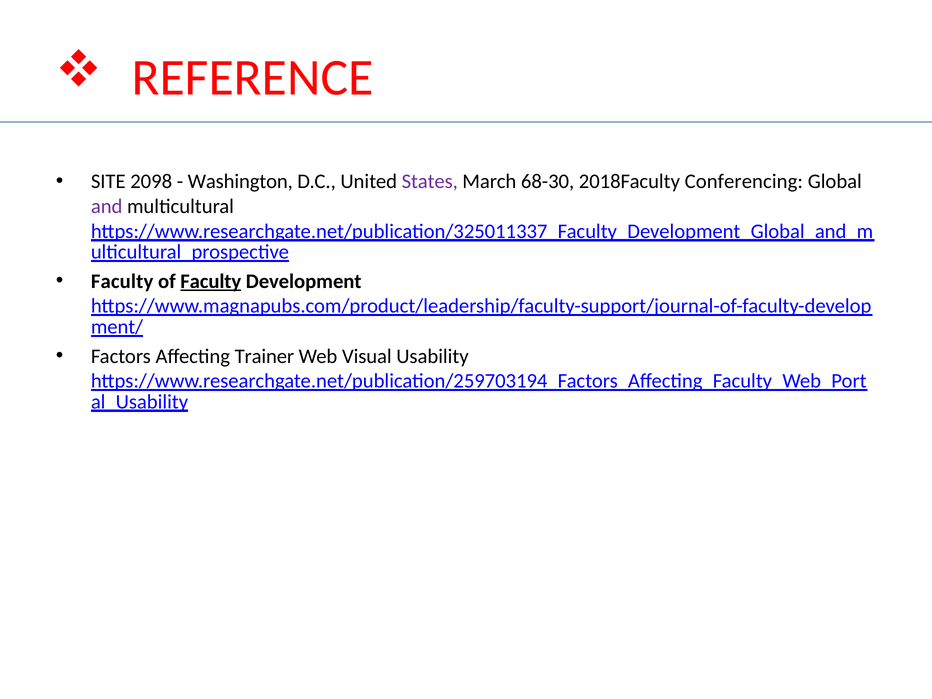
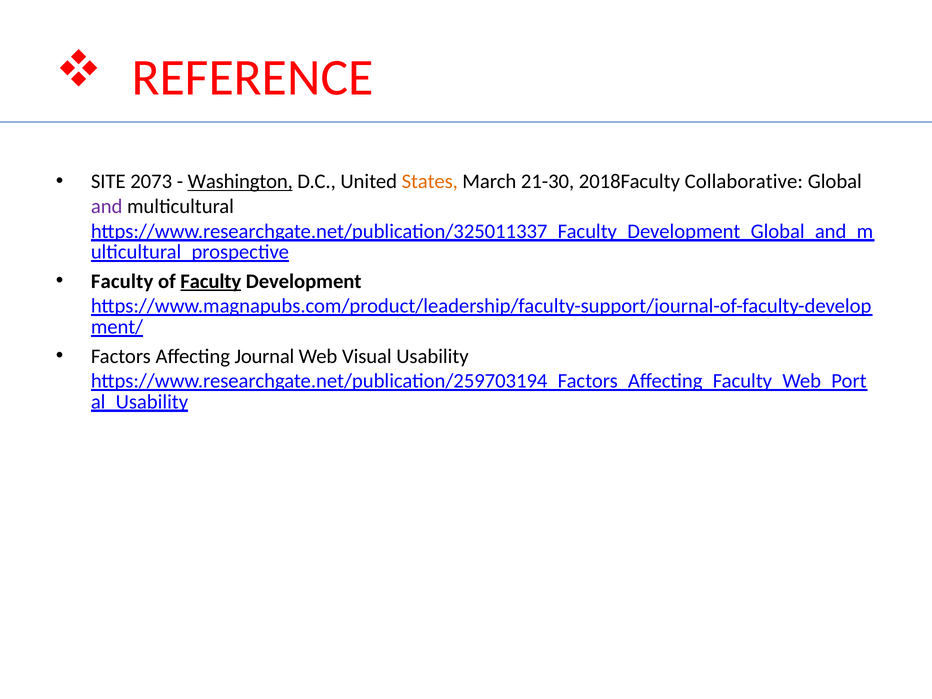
2098: 2098 -> 2073
Washington underline: none -> present
States colour: purple -> orange
68-30: 68-30 -> 21-30
Conferencing: Conferencing -> Collaborative
Trainer: Trainer -> Journal
